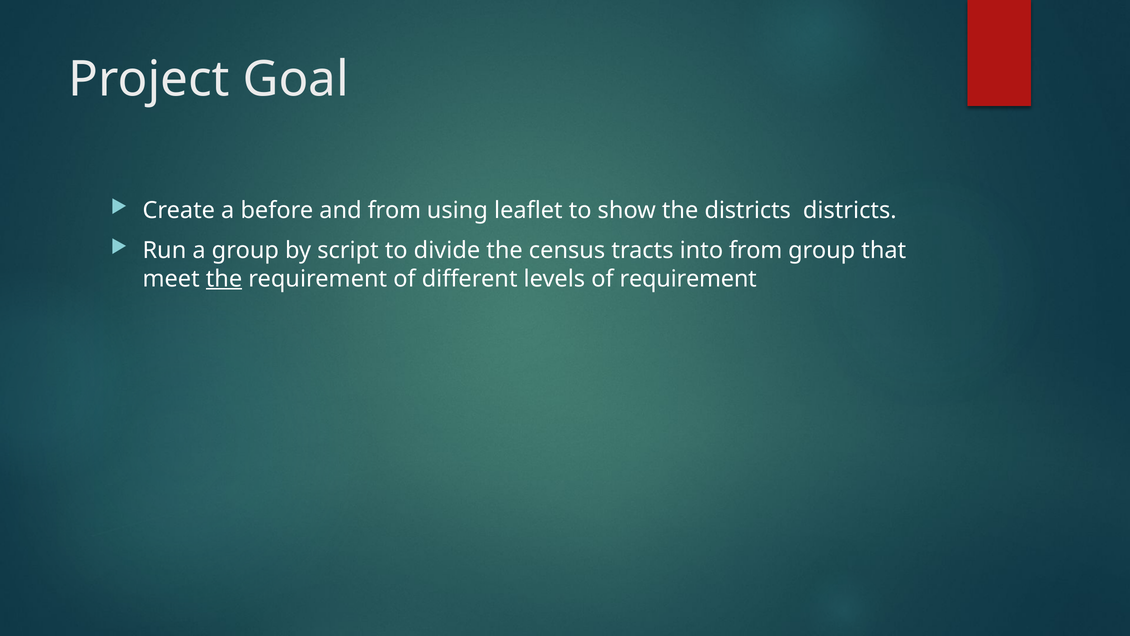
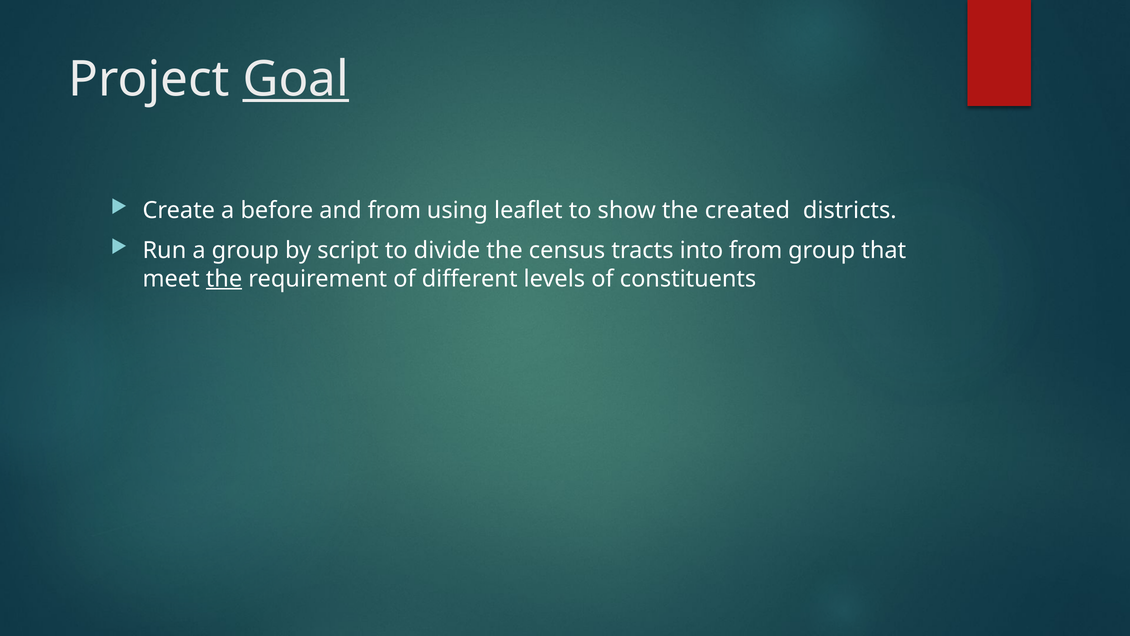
Goal underline: none -> present
the districts: districts -> created
of requirement: requirement -> constituents
